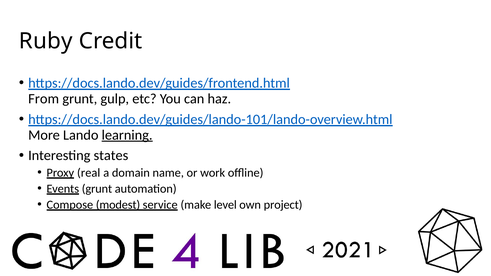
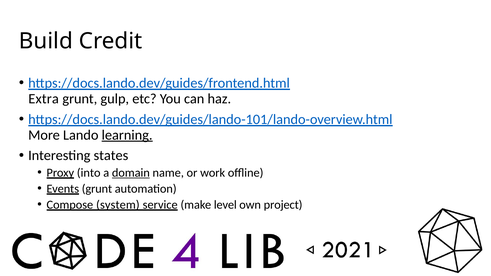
Ruby: Ruby -> Build
From: From -> Extra
real: real -> into
domain underline: none -> present
modest: modest -> system
